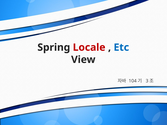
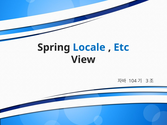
Locale colour: red -> blue
